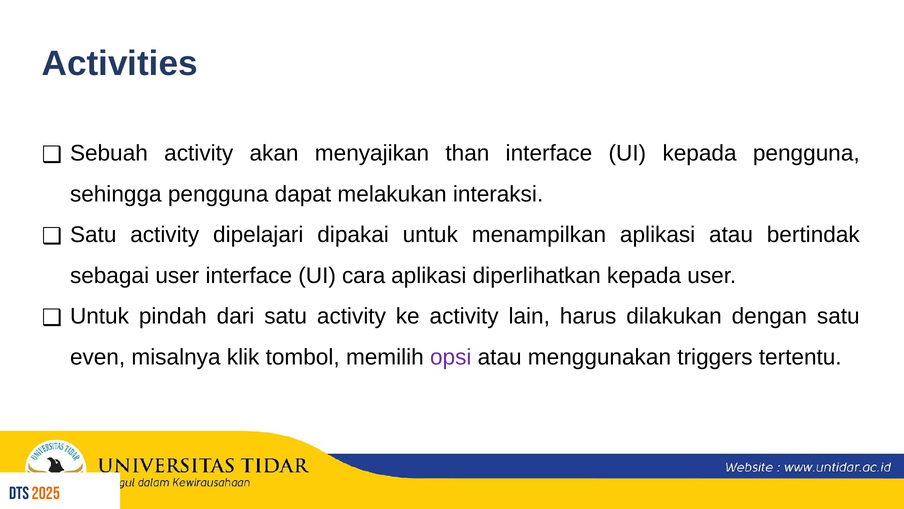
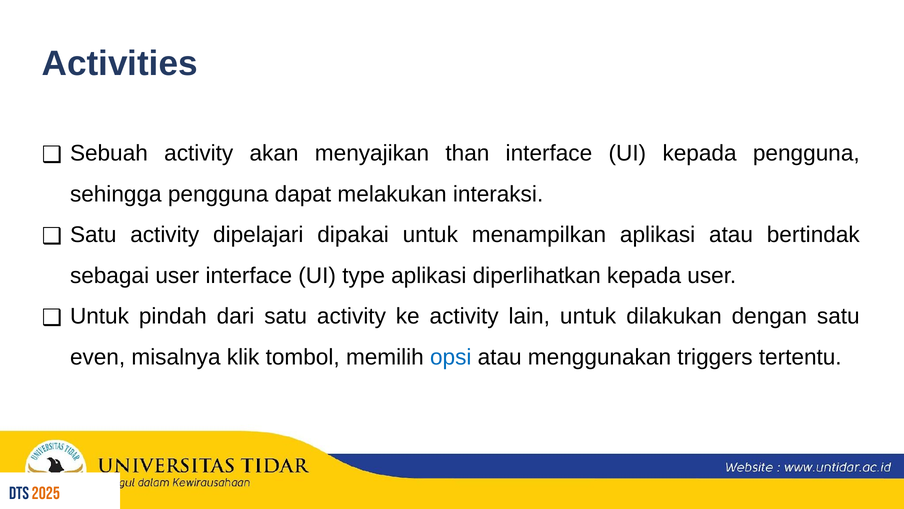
cara: cara -> type
lain harus: harus -> untuk
opsi colour: purple -> blue
